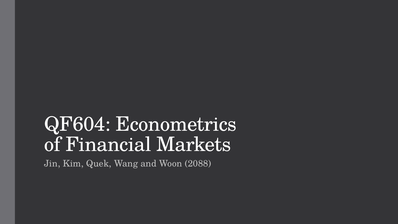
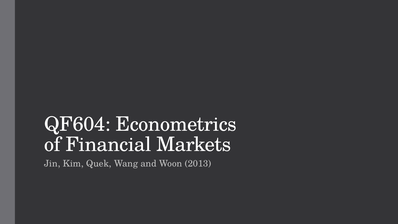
2088: 2088 -> 2013
